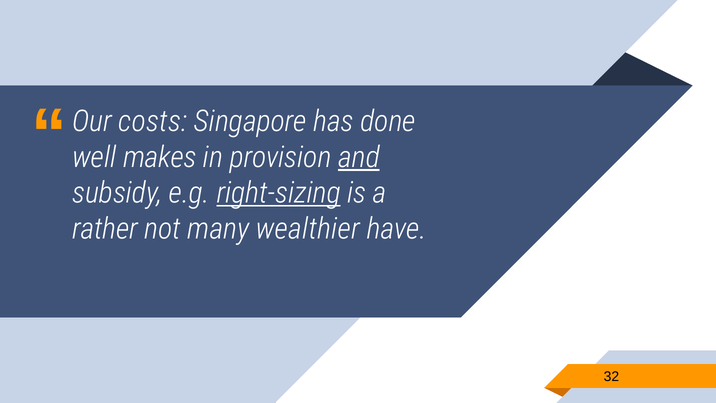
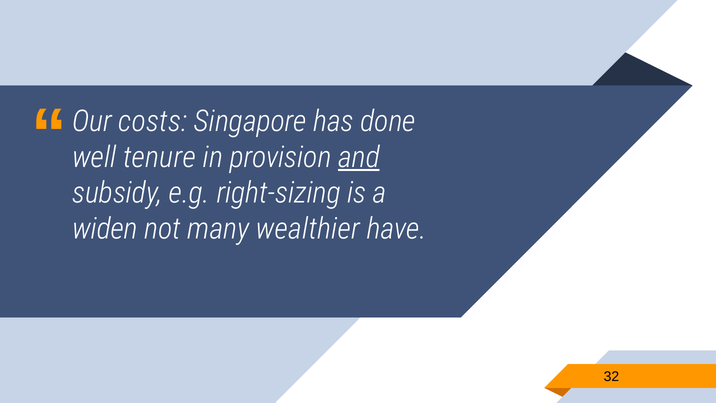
makes: makes -> tenure
right-sizing underline: present -> none
rather: rather -> widen
